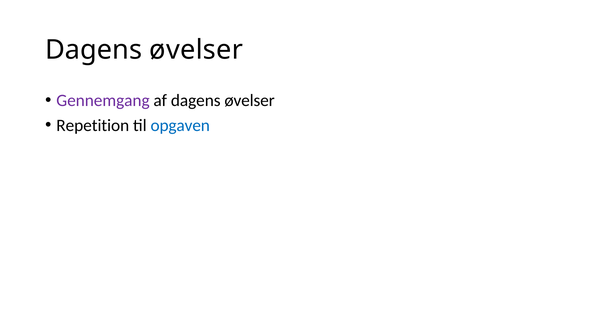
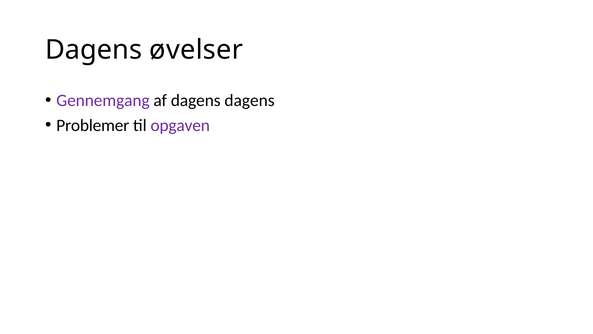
af dagens øvelser: øvelser -> dagens
Repetition: Repetition -> Problemer
opgaven colour: blue -> purple
